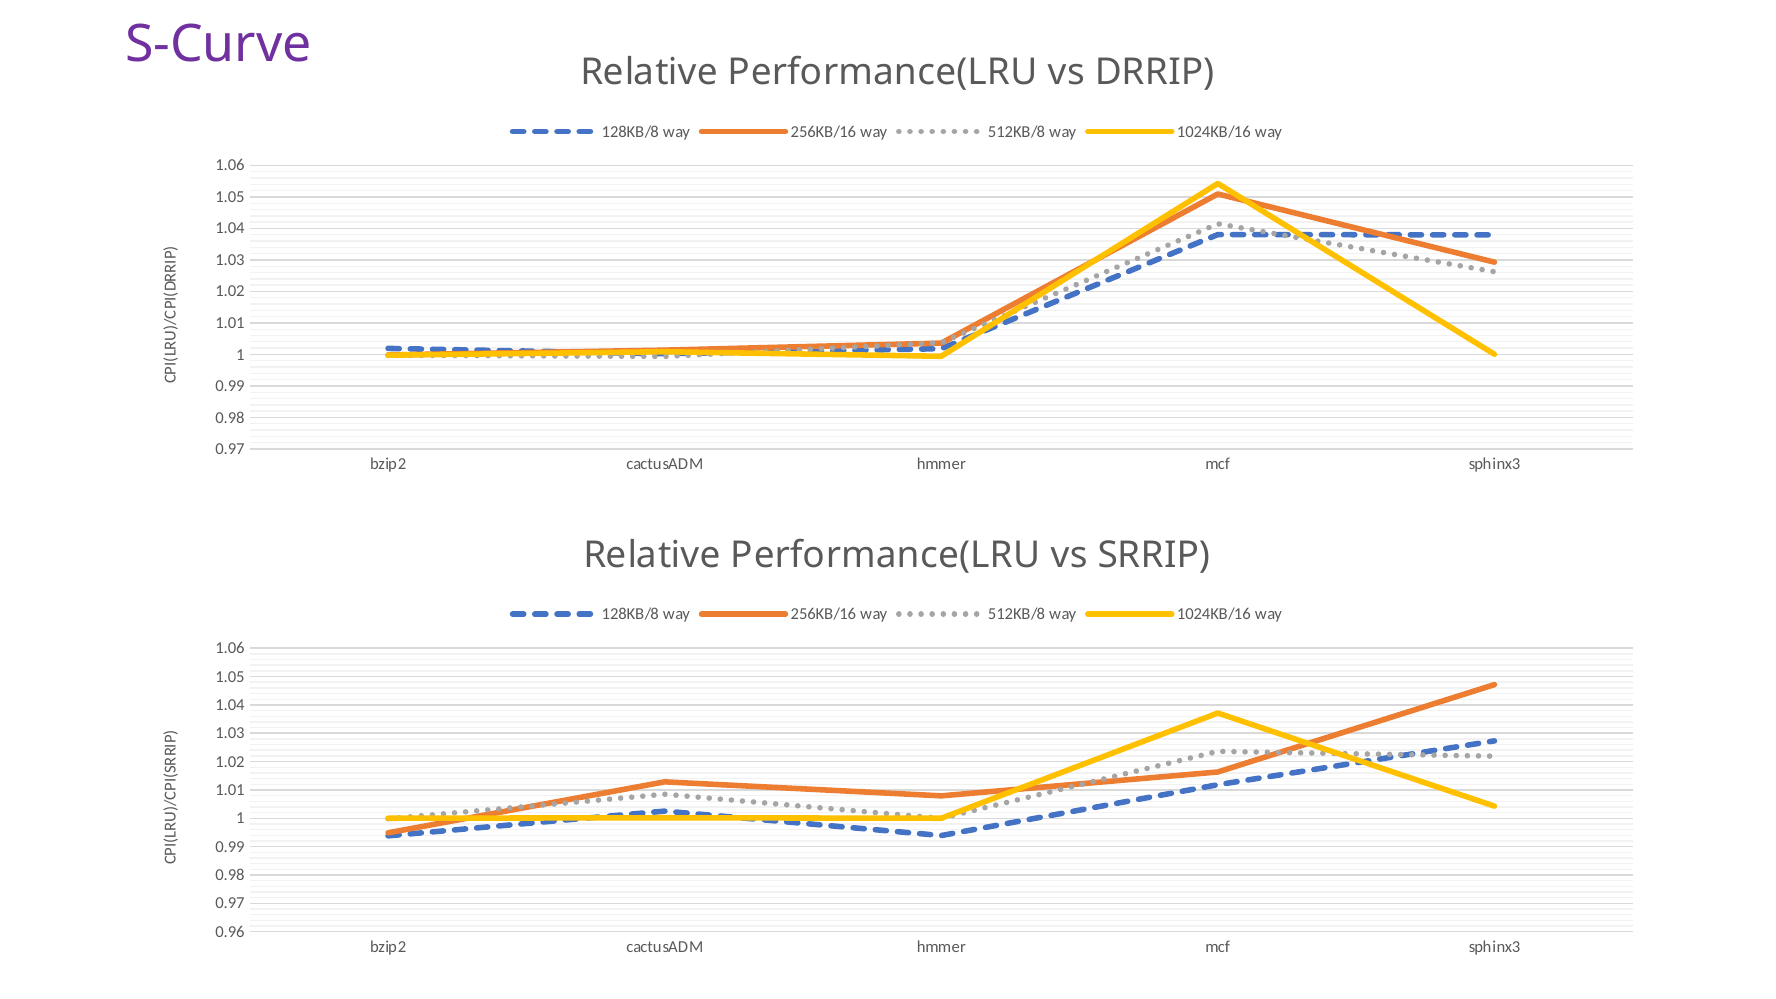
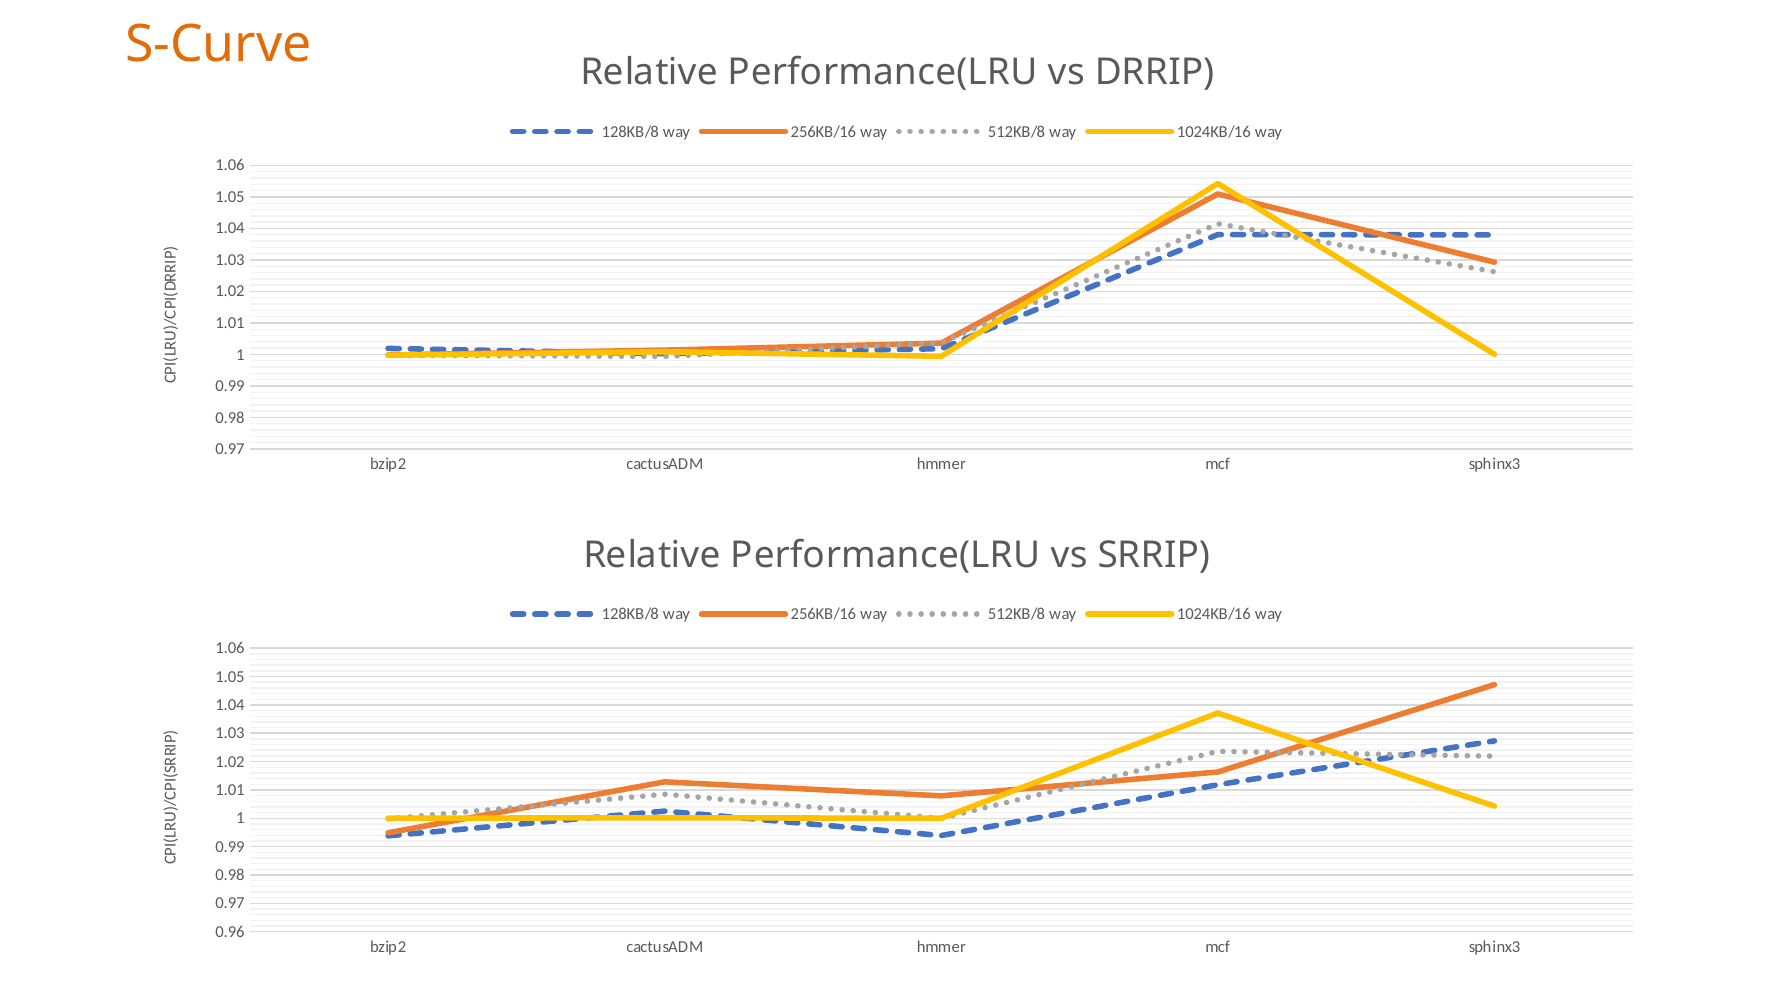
S-Curve colour: purple -> orange
